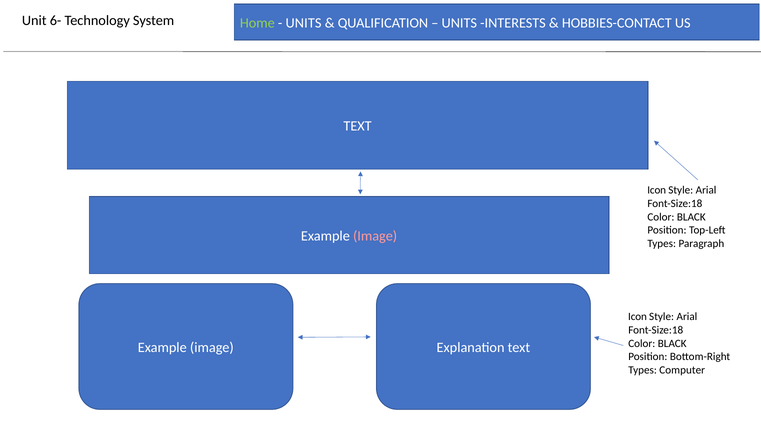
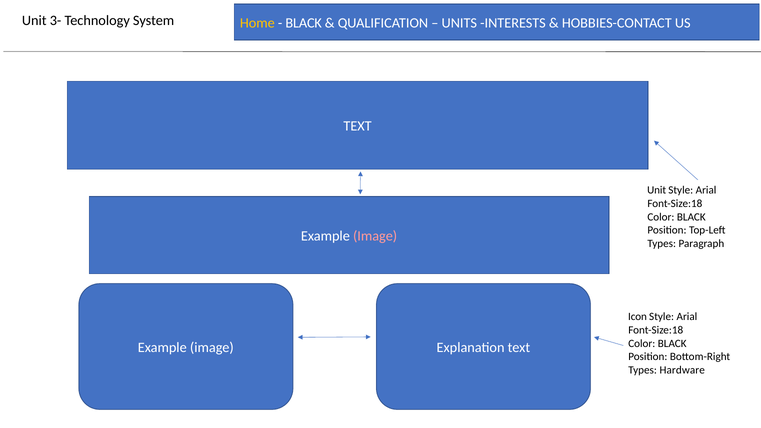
6-: 6- -> 3-
Home colour: light green -> yellow
UNITS at (304, 23): UNITS -> BLACK
Icon at (657, 190): Icon -> Unit
Computer: Computer -> Hardware
